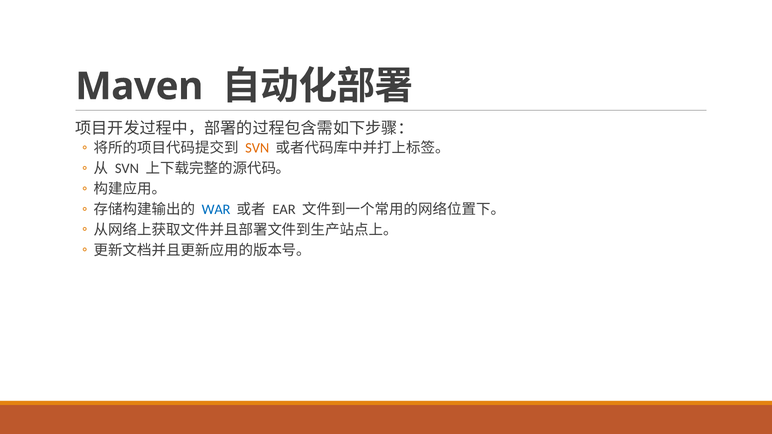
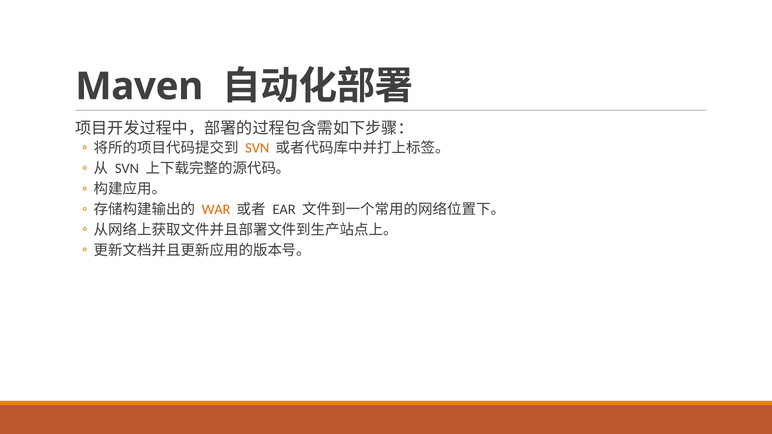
WAR colour: blue -> orange
